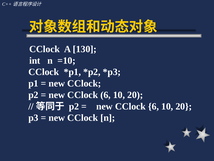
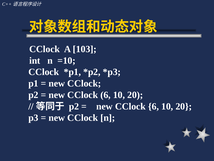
130: 130 -> 103
